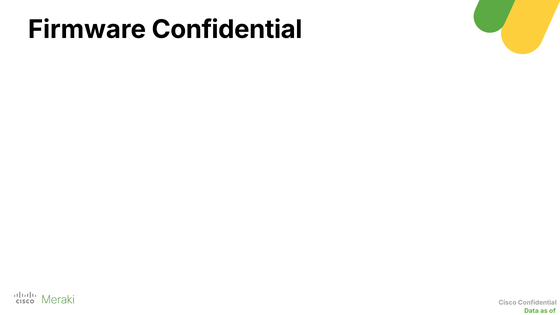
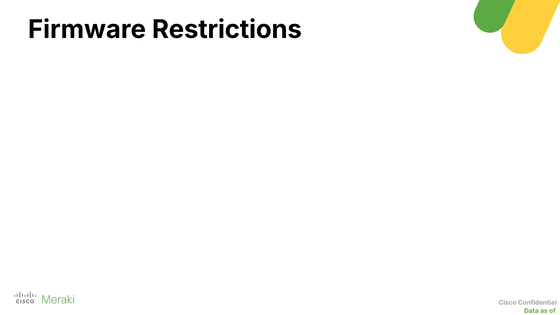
Firmware Confidential: Confidential -> Restrictions
